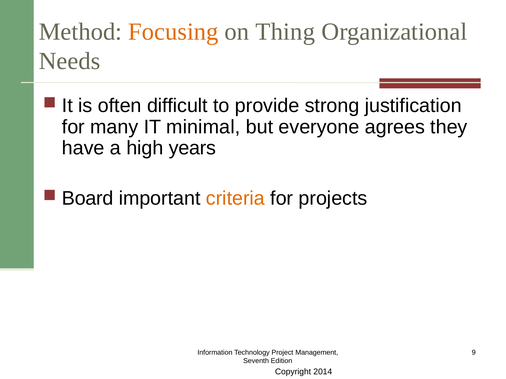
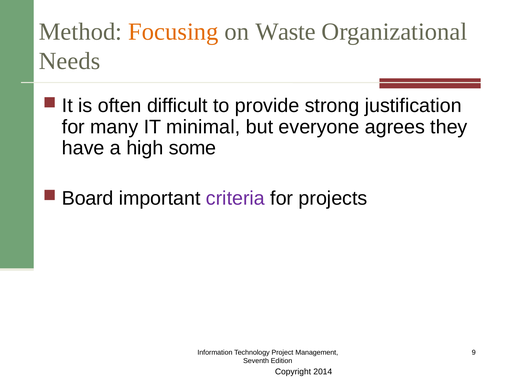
Thing: Thing -> Waste
years: years -> some
criteria colour: orange -> purple
